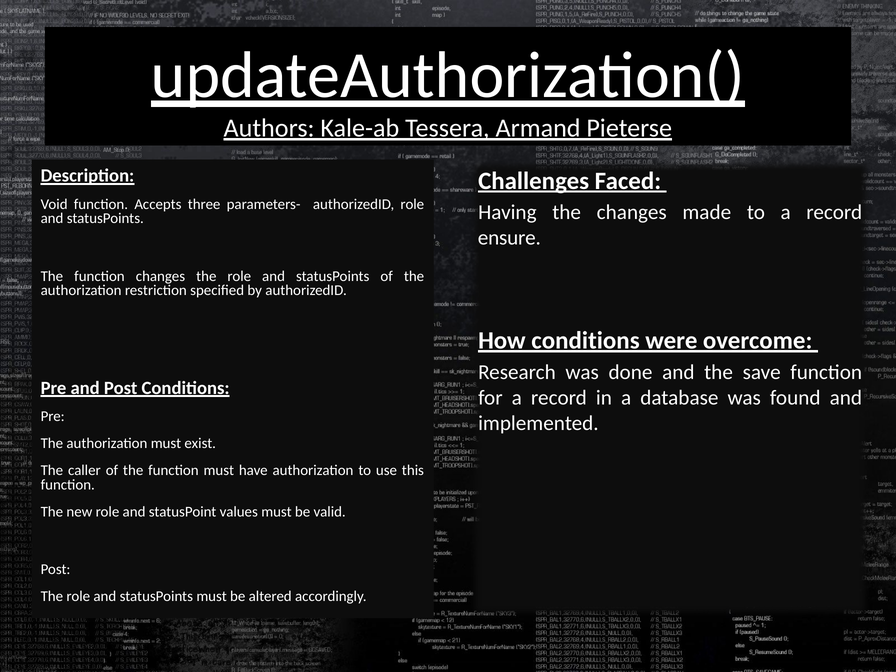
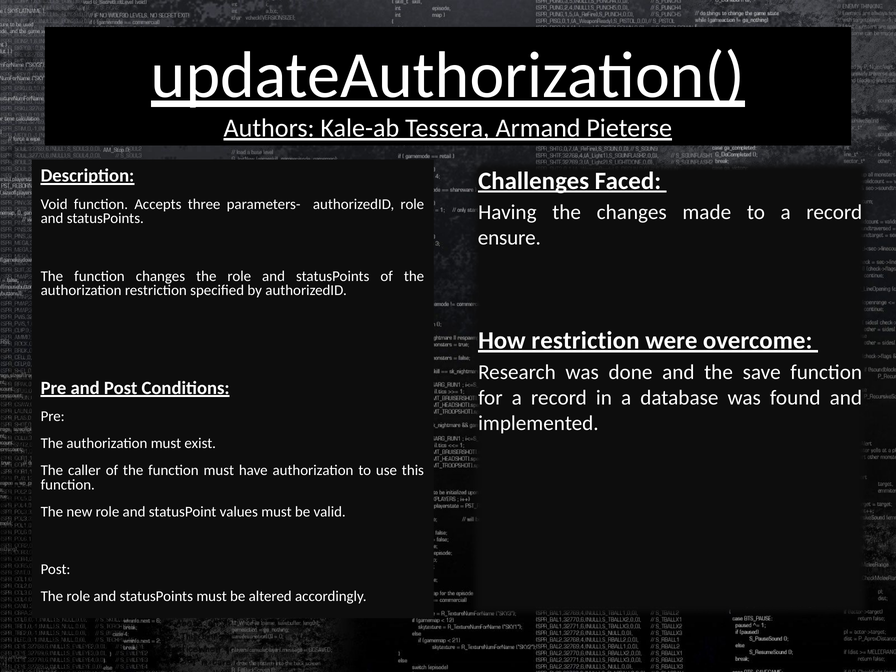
How conditions: conditions -> restriction
